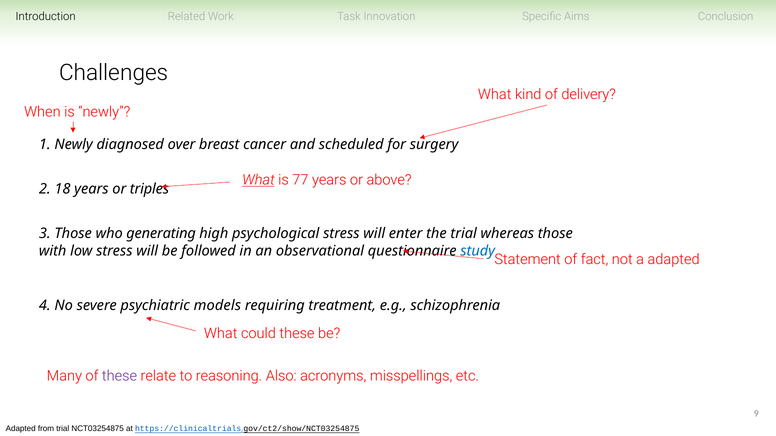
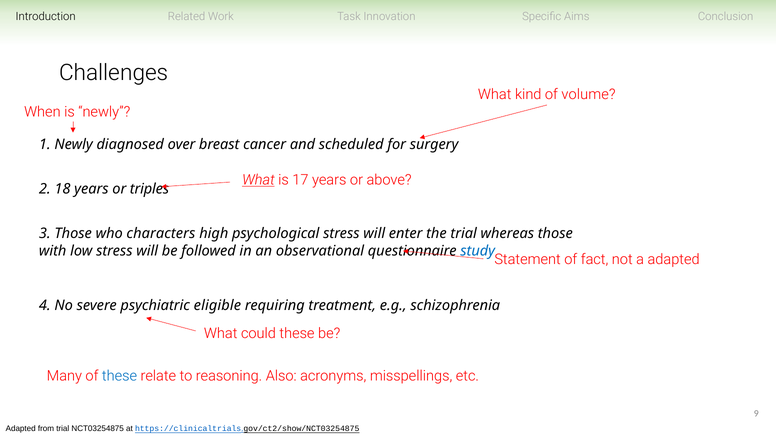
delivery: delivery -> volume
77: 77 -> 17
generating: generating -> characters
models: models -> eligible
these at (120, 377) colour: purple -> blue
